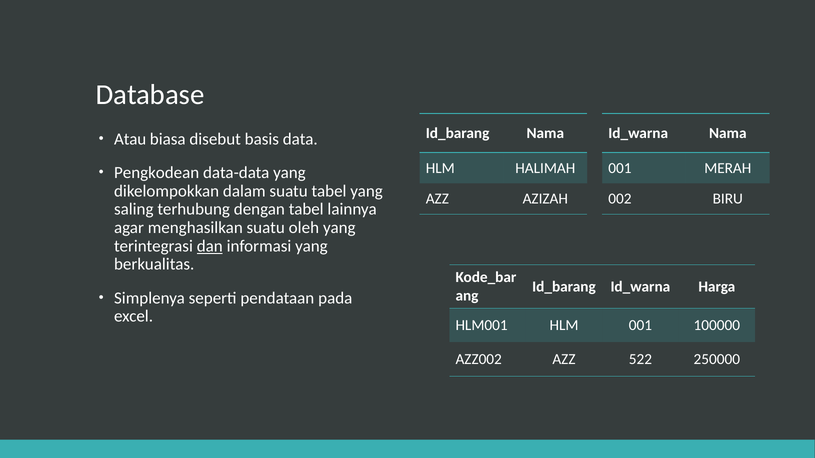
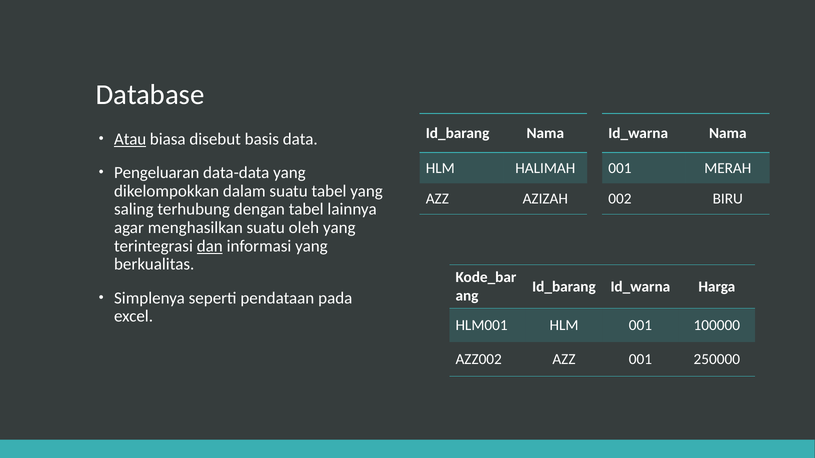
Atau underline: none -> present
Pengkodean: Pengkodean -> Pengeluaran
AZZ 522: 522 -> 001
